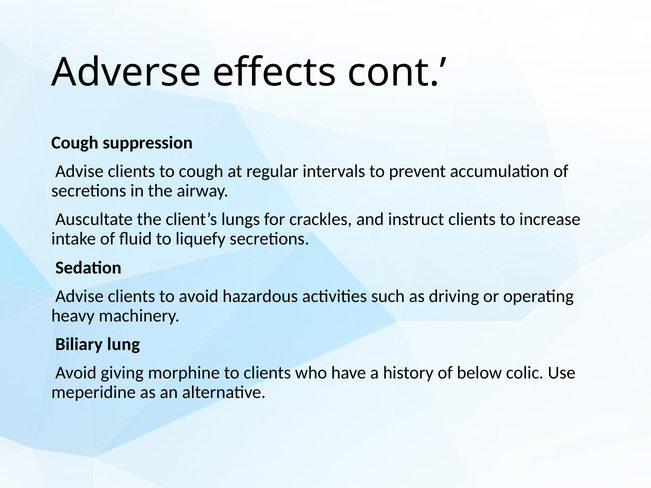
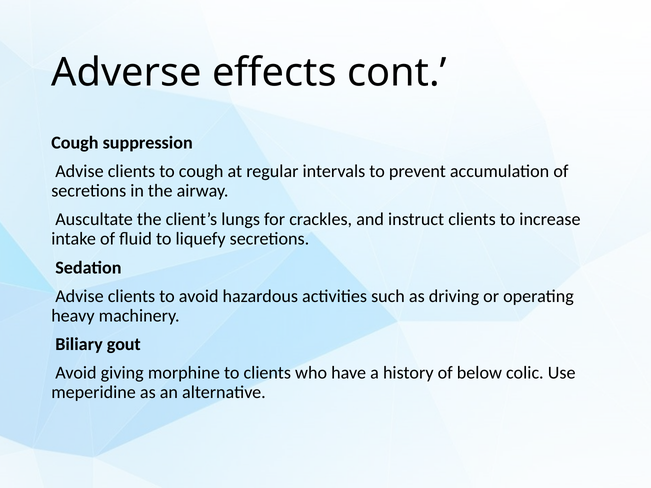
lung: lung -> gout
